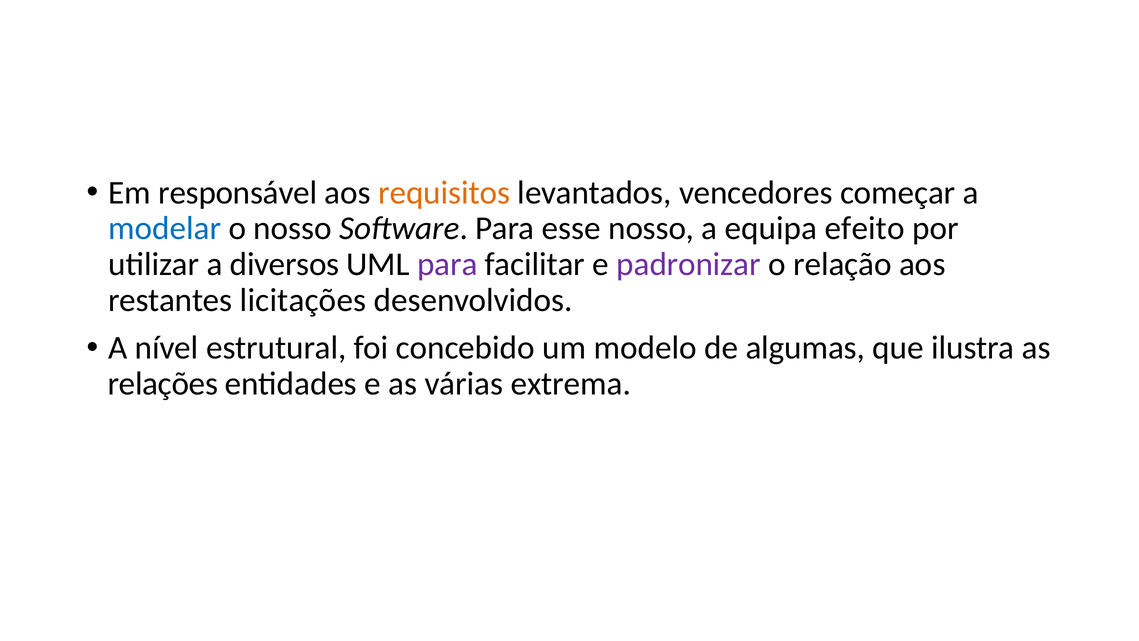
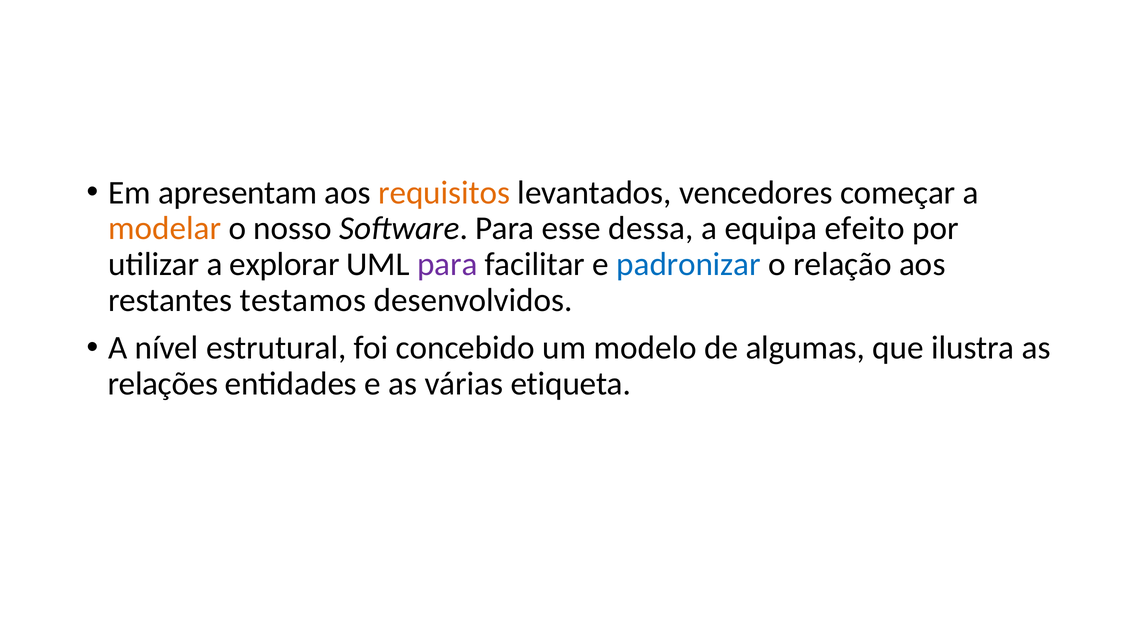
responsável: responsável -> apresentam
modelar colour: blue -> orange
esse nosso: nosso -> dessa
diversos: diversos -> explorar
padronizar colour: purple -> blue
licitações: licitações -> testamos
extrema: extrema -> etiqueta
